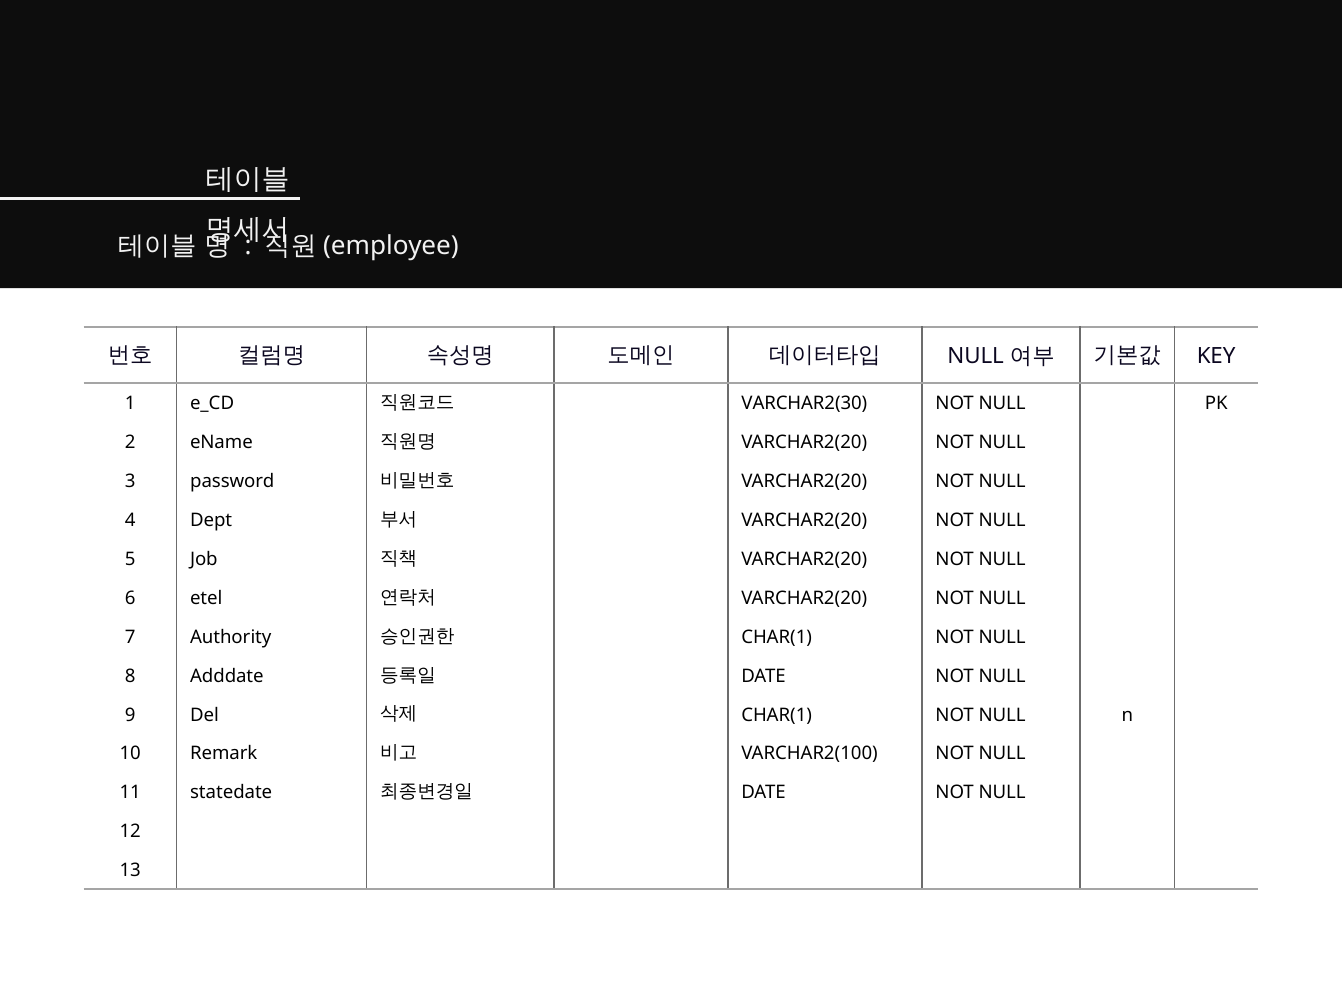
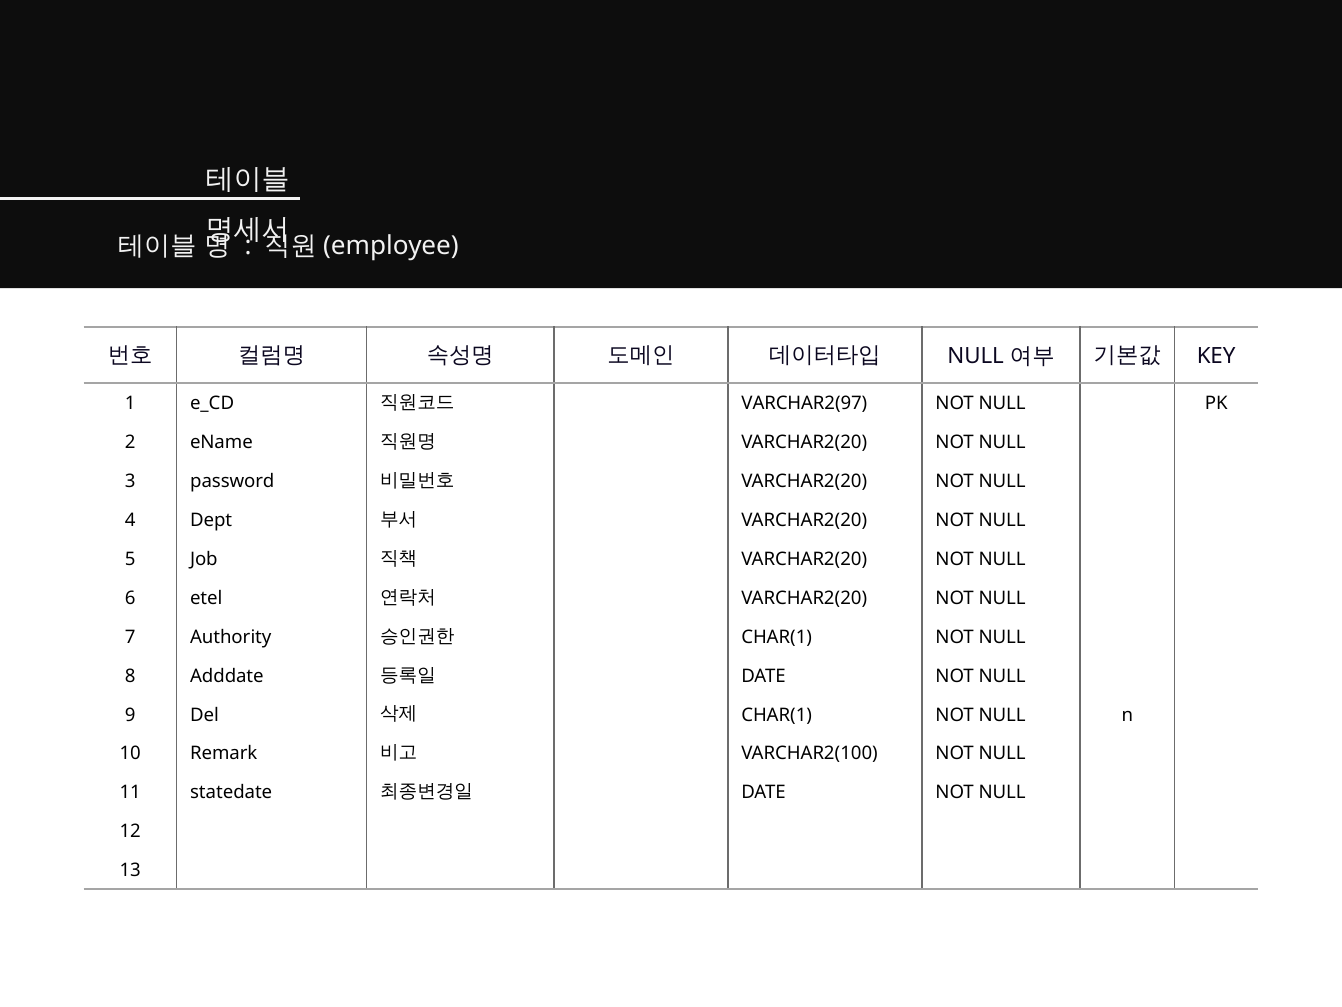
VARCHAR2(30: VARCHAR2(30 -> VARCHAR2(97
